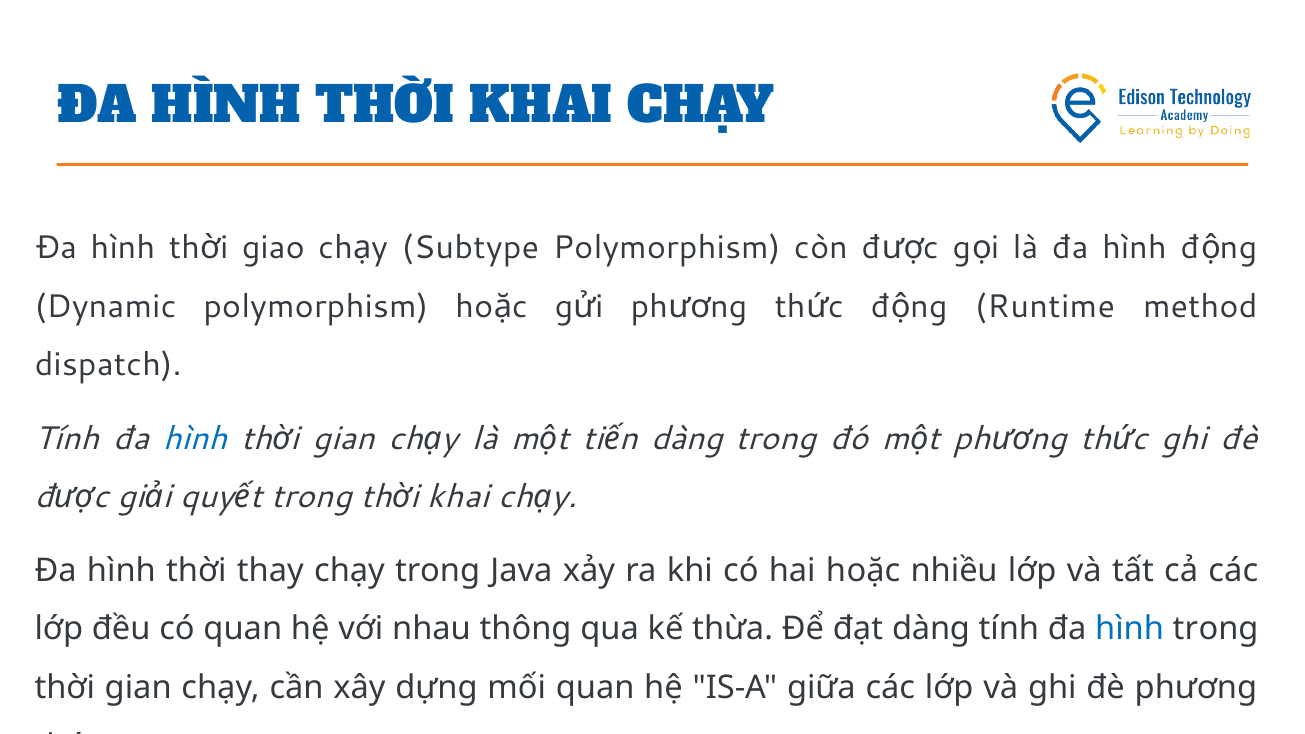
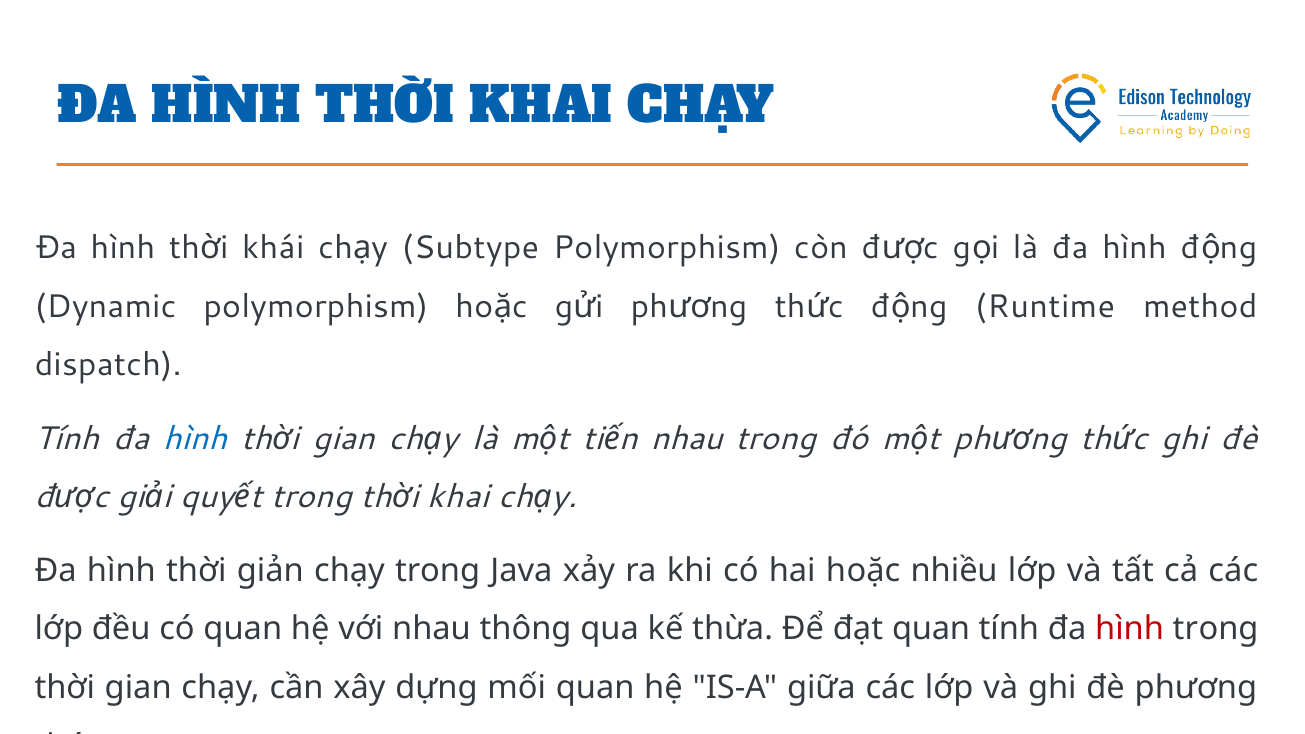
giao: giao -> khái
dàng at (687, 438): dàng -> nhau
thay: thay -> giản
đạt dàng: dàng -> quan
hình at (1130, 629) colour: blue -> red
